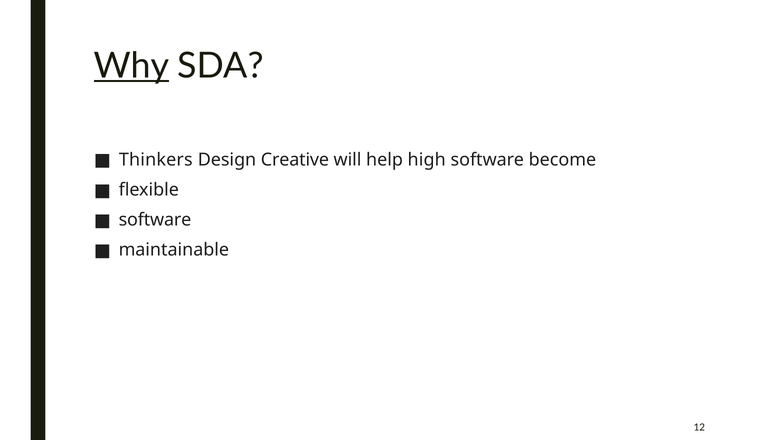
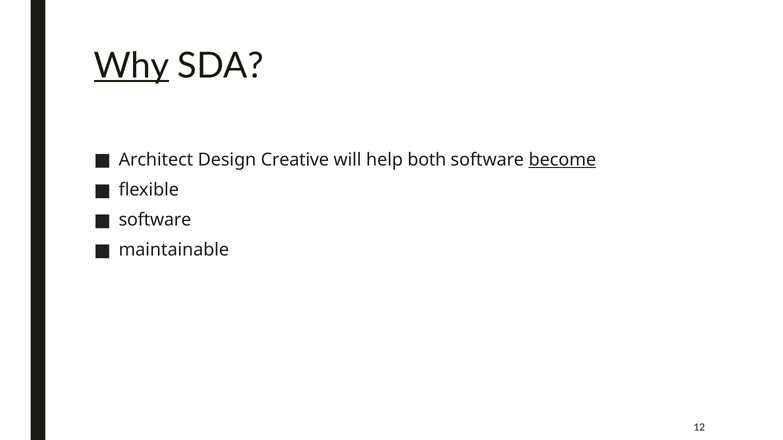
Thinkers: Thinkers -> Architect
high: high -> both
become underline: none -> present
